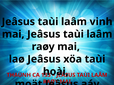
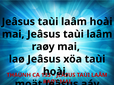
laâm vinh: vinh -> hoài
